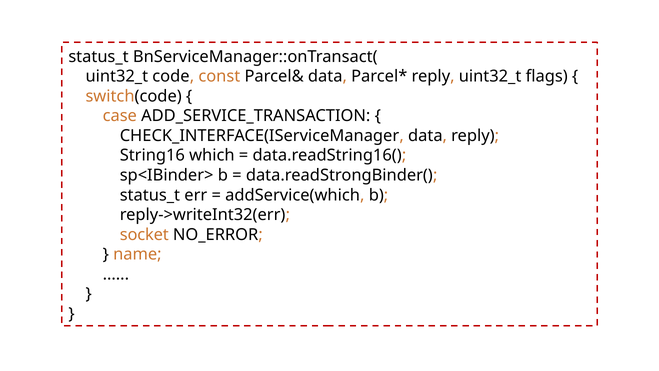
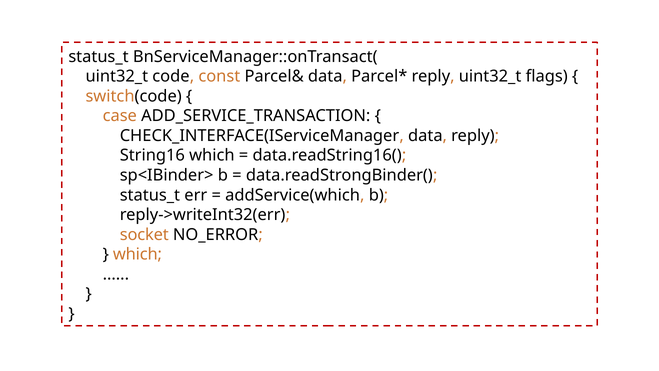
name at (137, 254): name -> which
